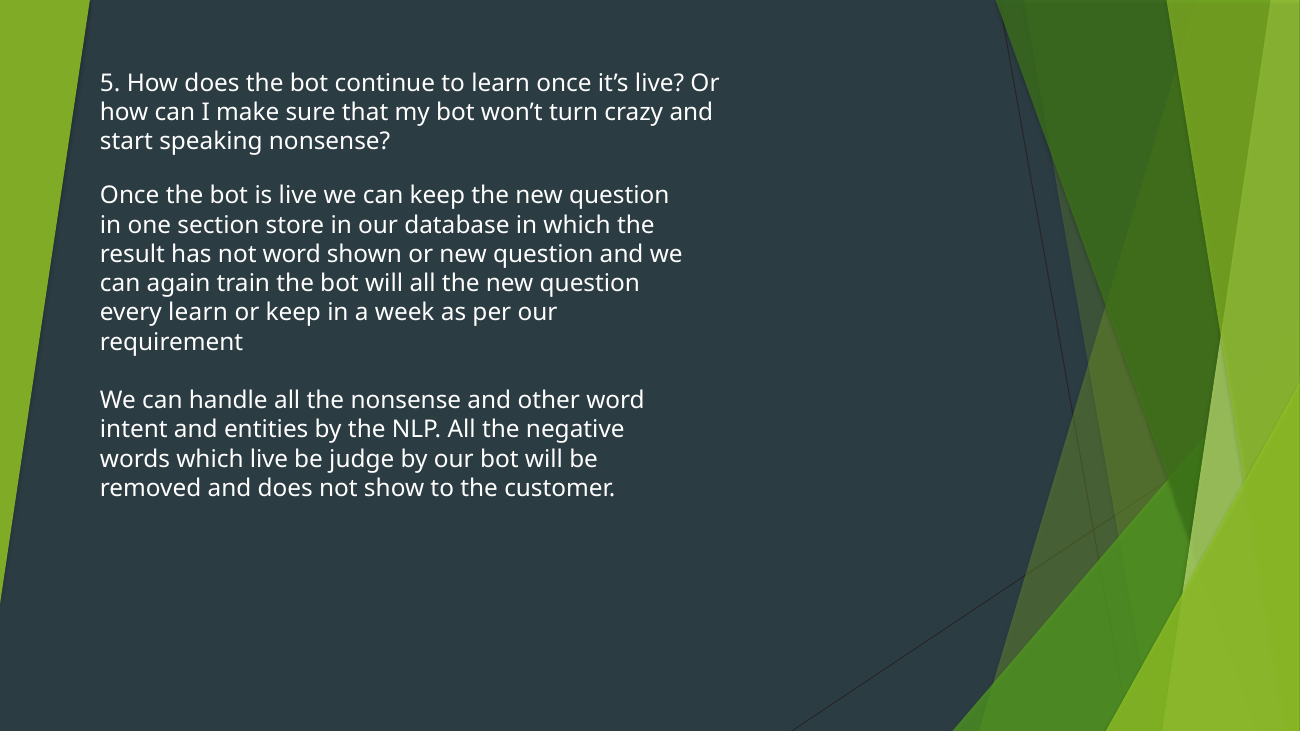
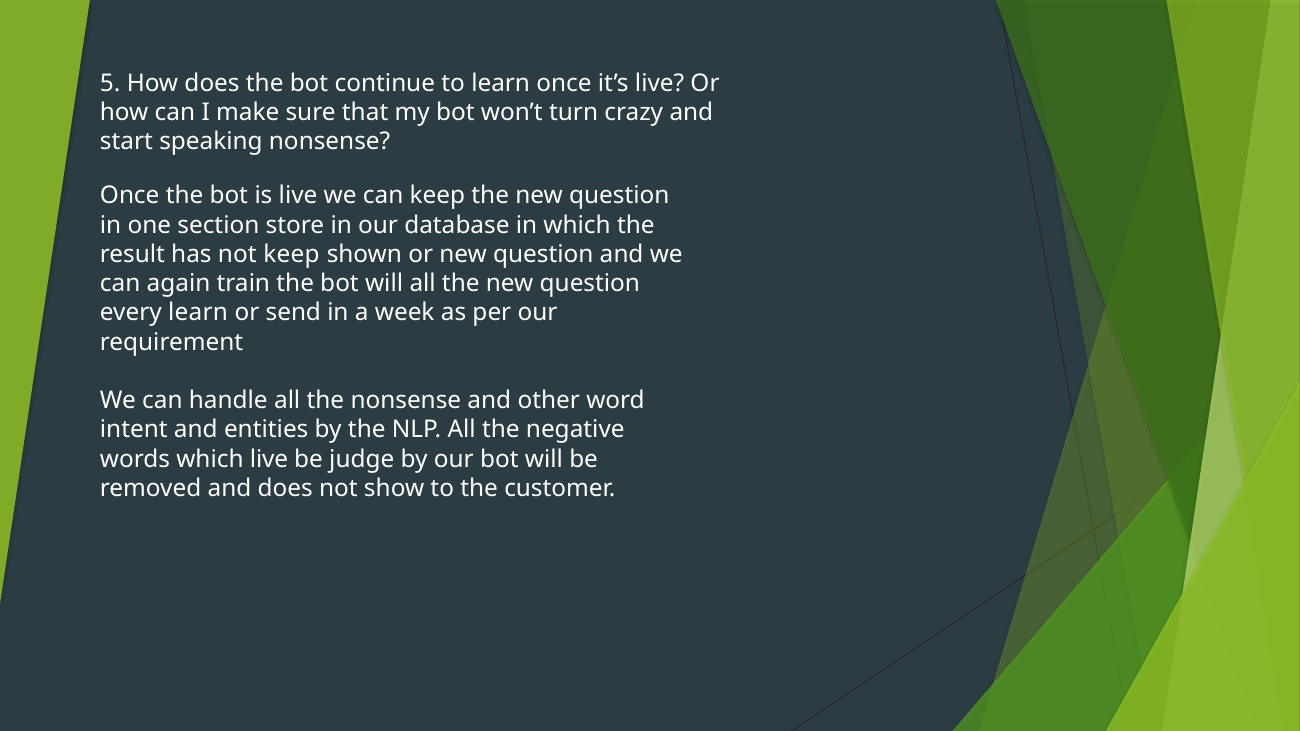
not word: word -> keep
or keep: keep -> send
